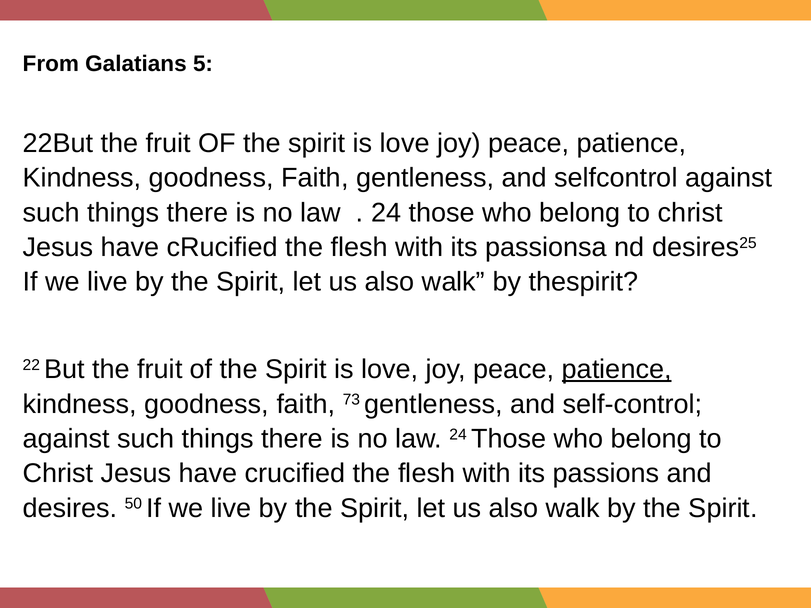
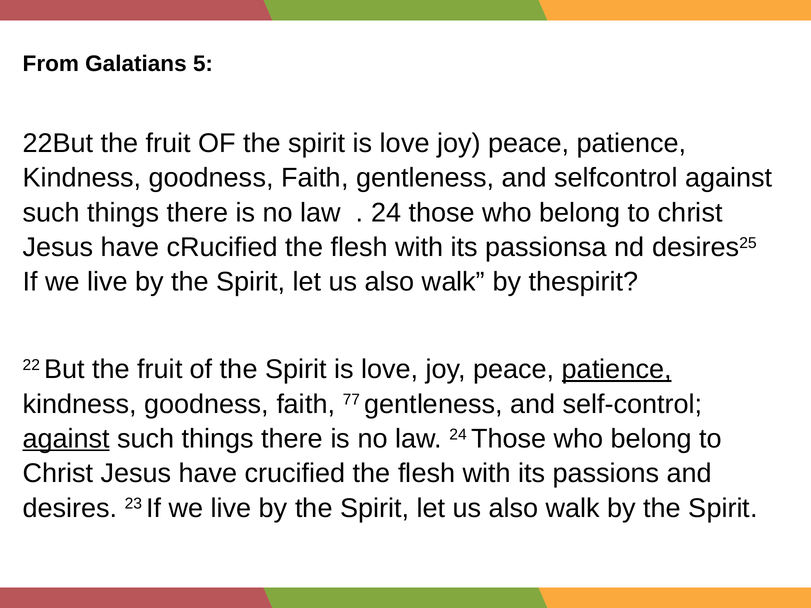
73: 73 -> 77
against at (66, 439) underline: none -> present
50: 50 -> 23
